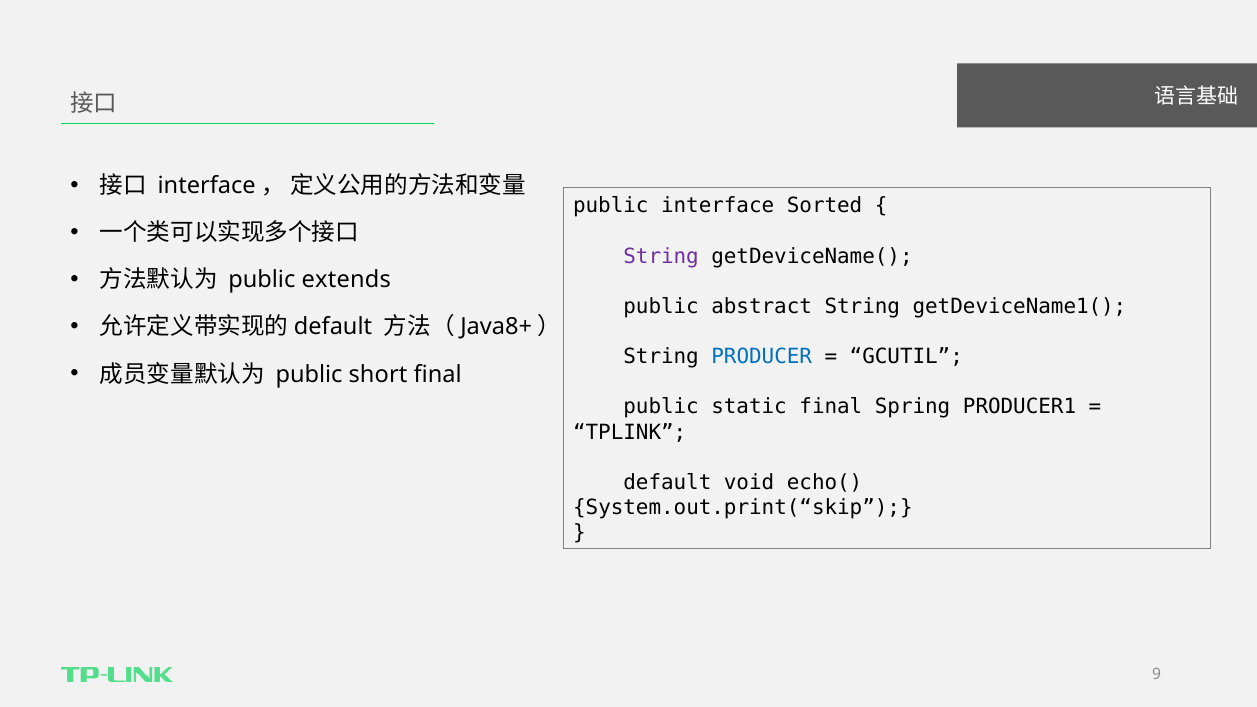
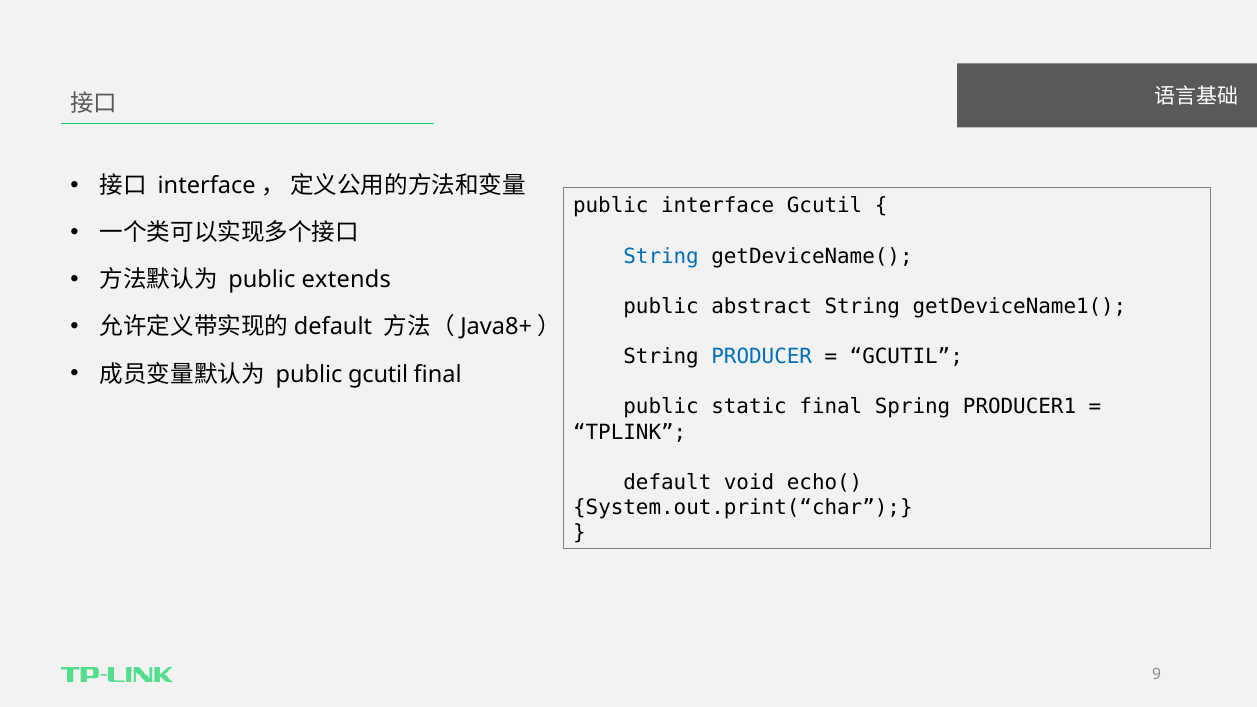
interface Sorted: Sorted -> Gcutil
String at (661, 256) colour: purple -> blue
public short: short -> gcutil
System.out.print(“skip: System.out.print(“skip -> System.out.print(“char
